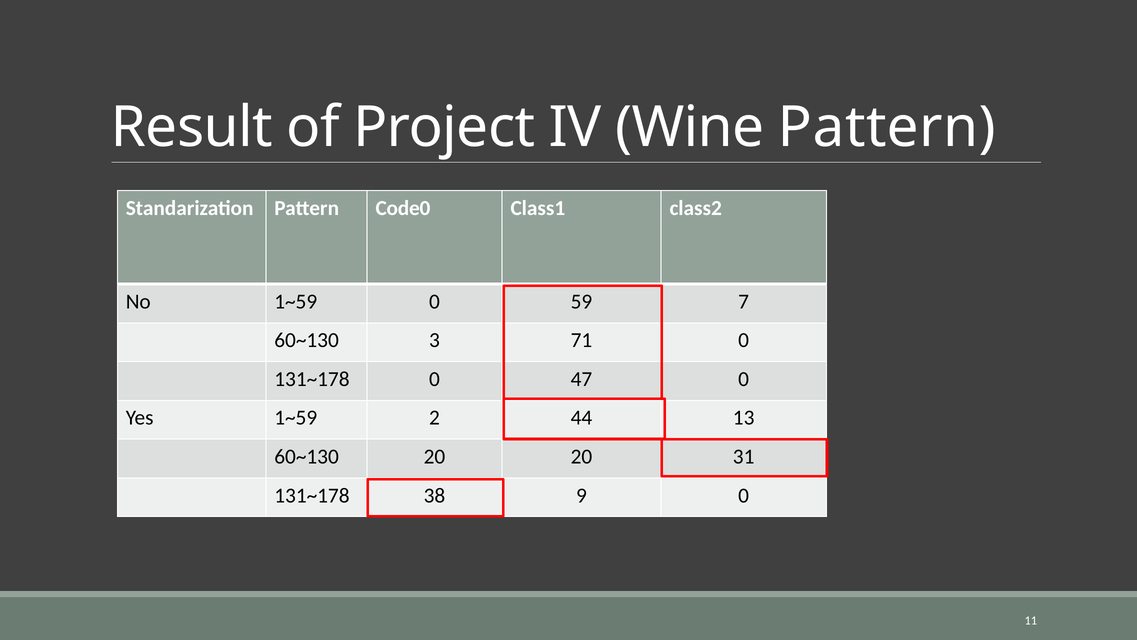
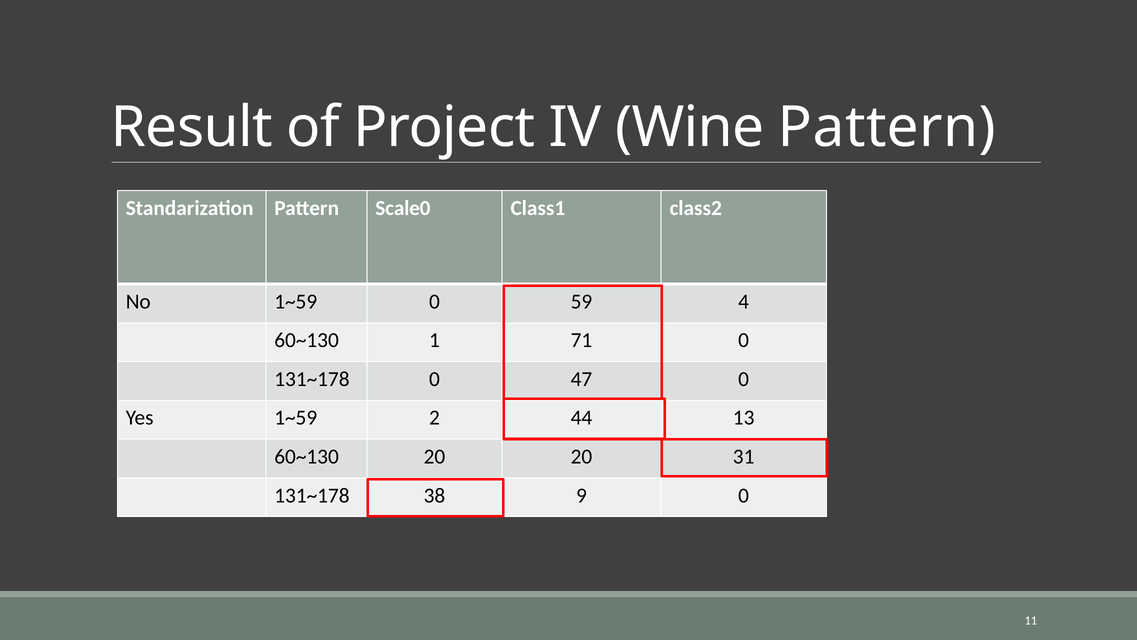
Code0: Code0 -> Scale0
7: 7 -> 4
3: 3 -> 1
